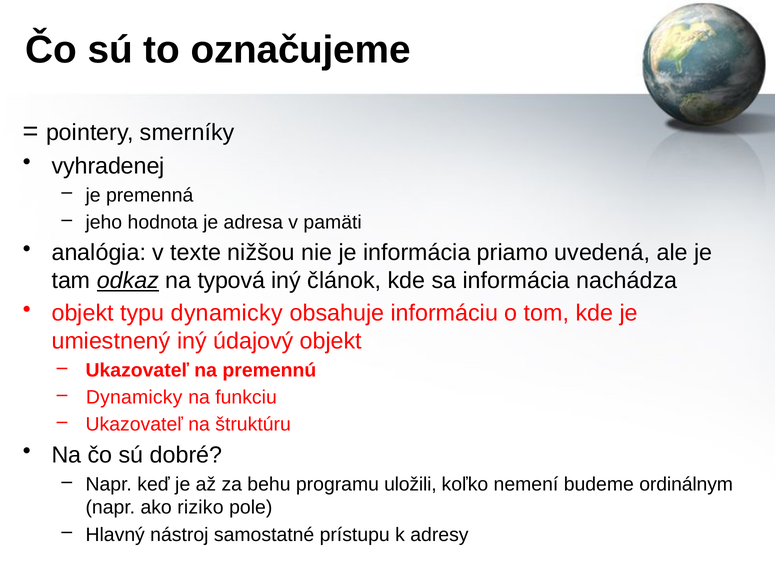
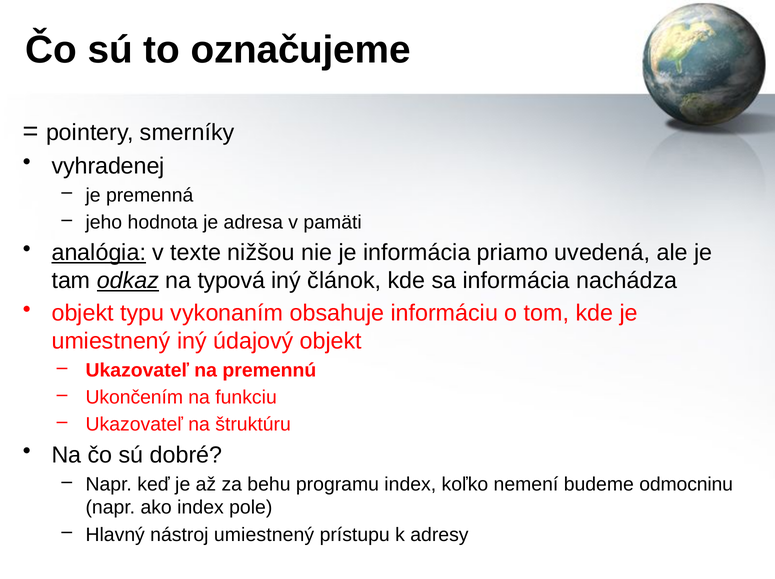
analógia underline: none -> present
typu dynamicky: dynamicky -> vykonaním
Dynamicky at (134, 398): Dynamicky -> Ukončením
programu uložili: uložili -> index
ordinálnym: ordinálnym -> odmocninu
ako riziko: riziko -> index
nástroj samostatné: samostatné -> umiestnený
